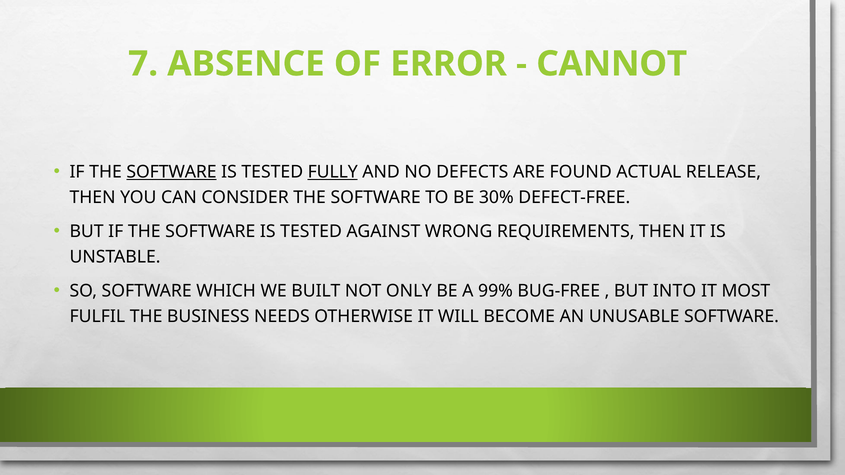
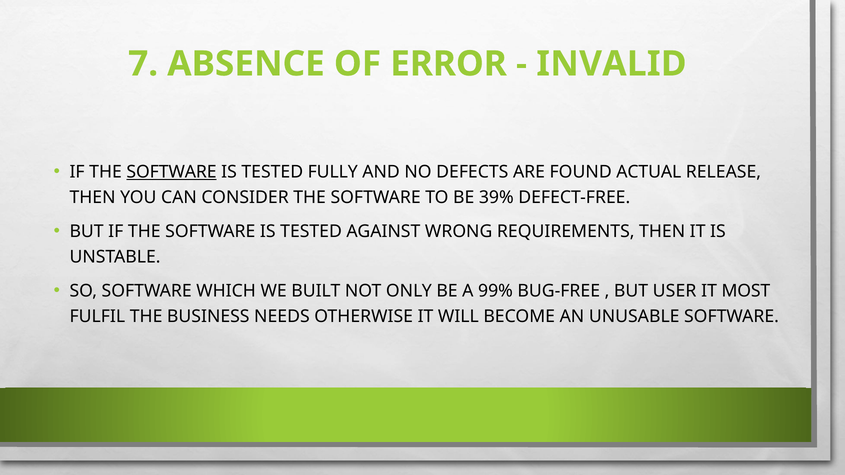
CANNOT: CANNOT -> INVALID
FULLY underline: present -> none
30%: 30% -> 39%
INTO: INTO -> USER
